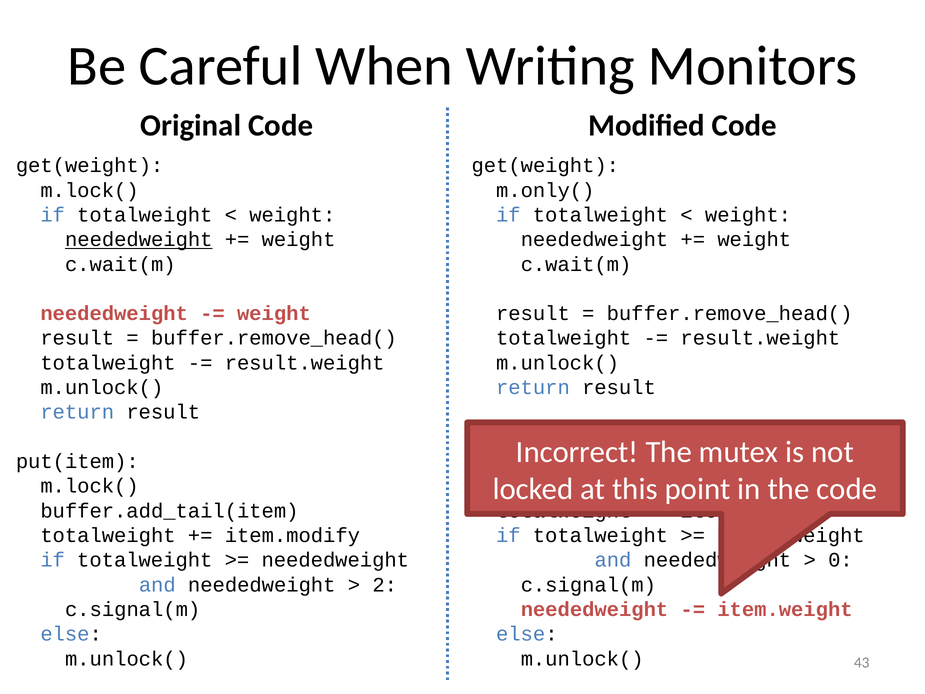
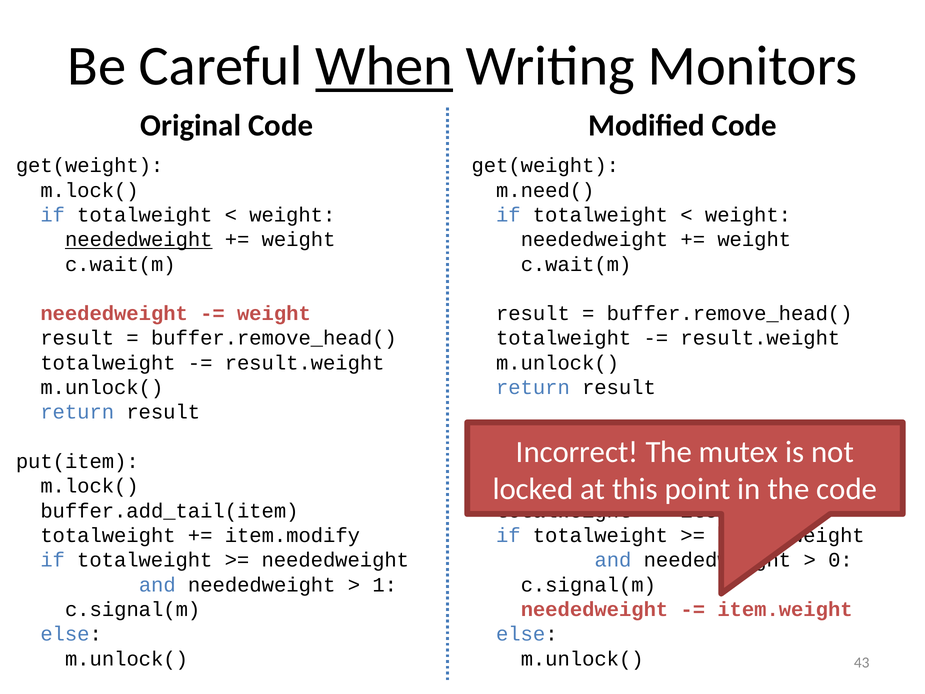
When underline: none -> present
m.only(: m.only( -> m.need(
2: 2 -> 1
